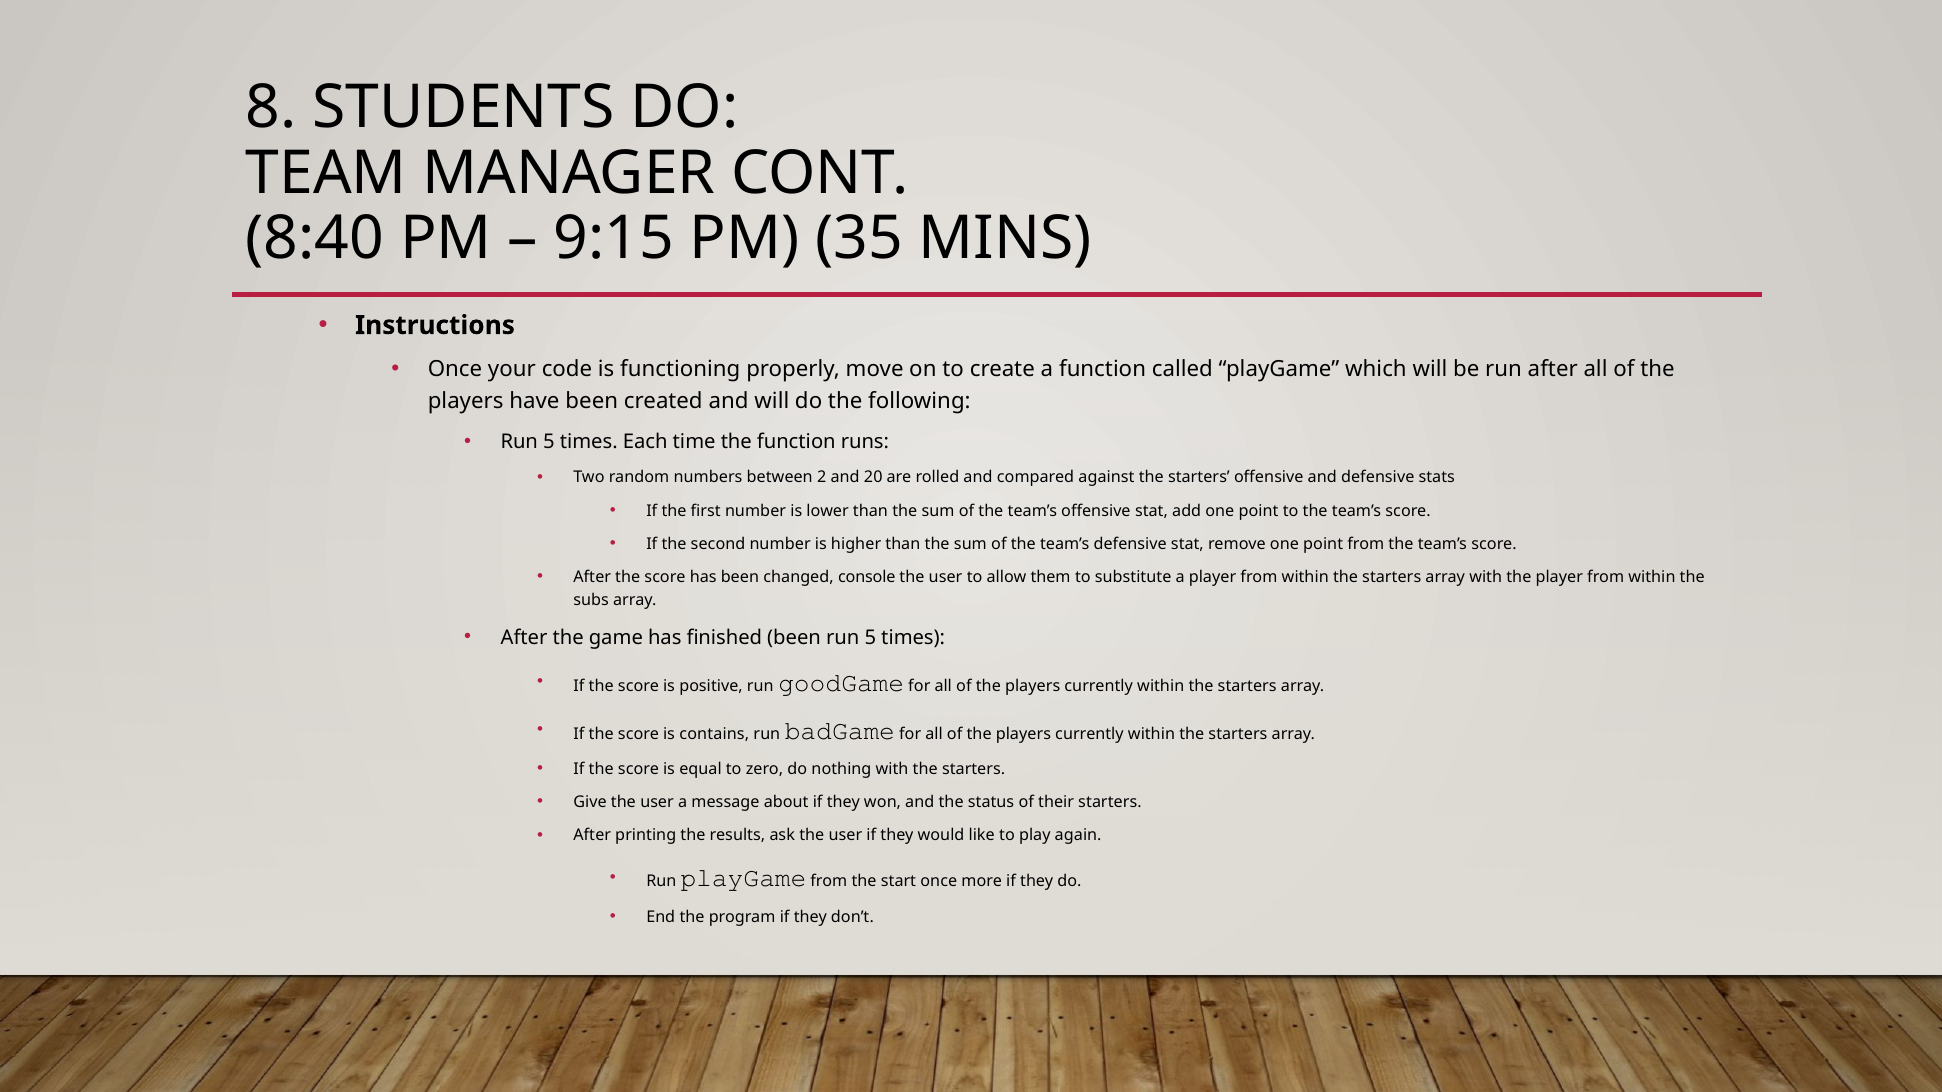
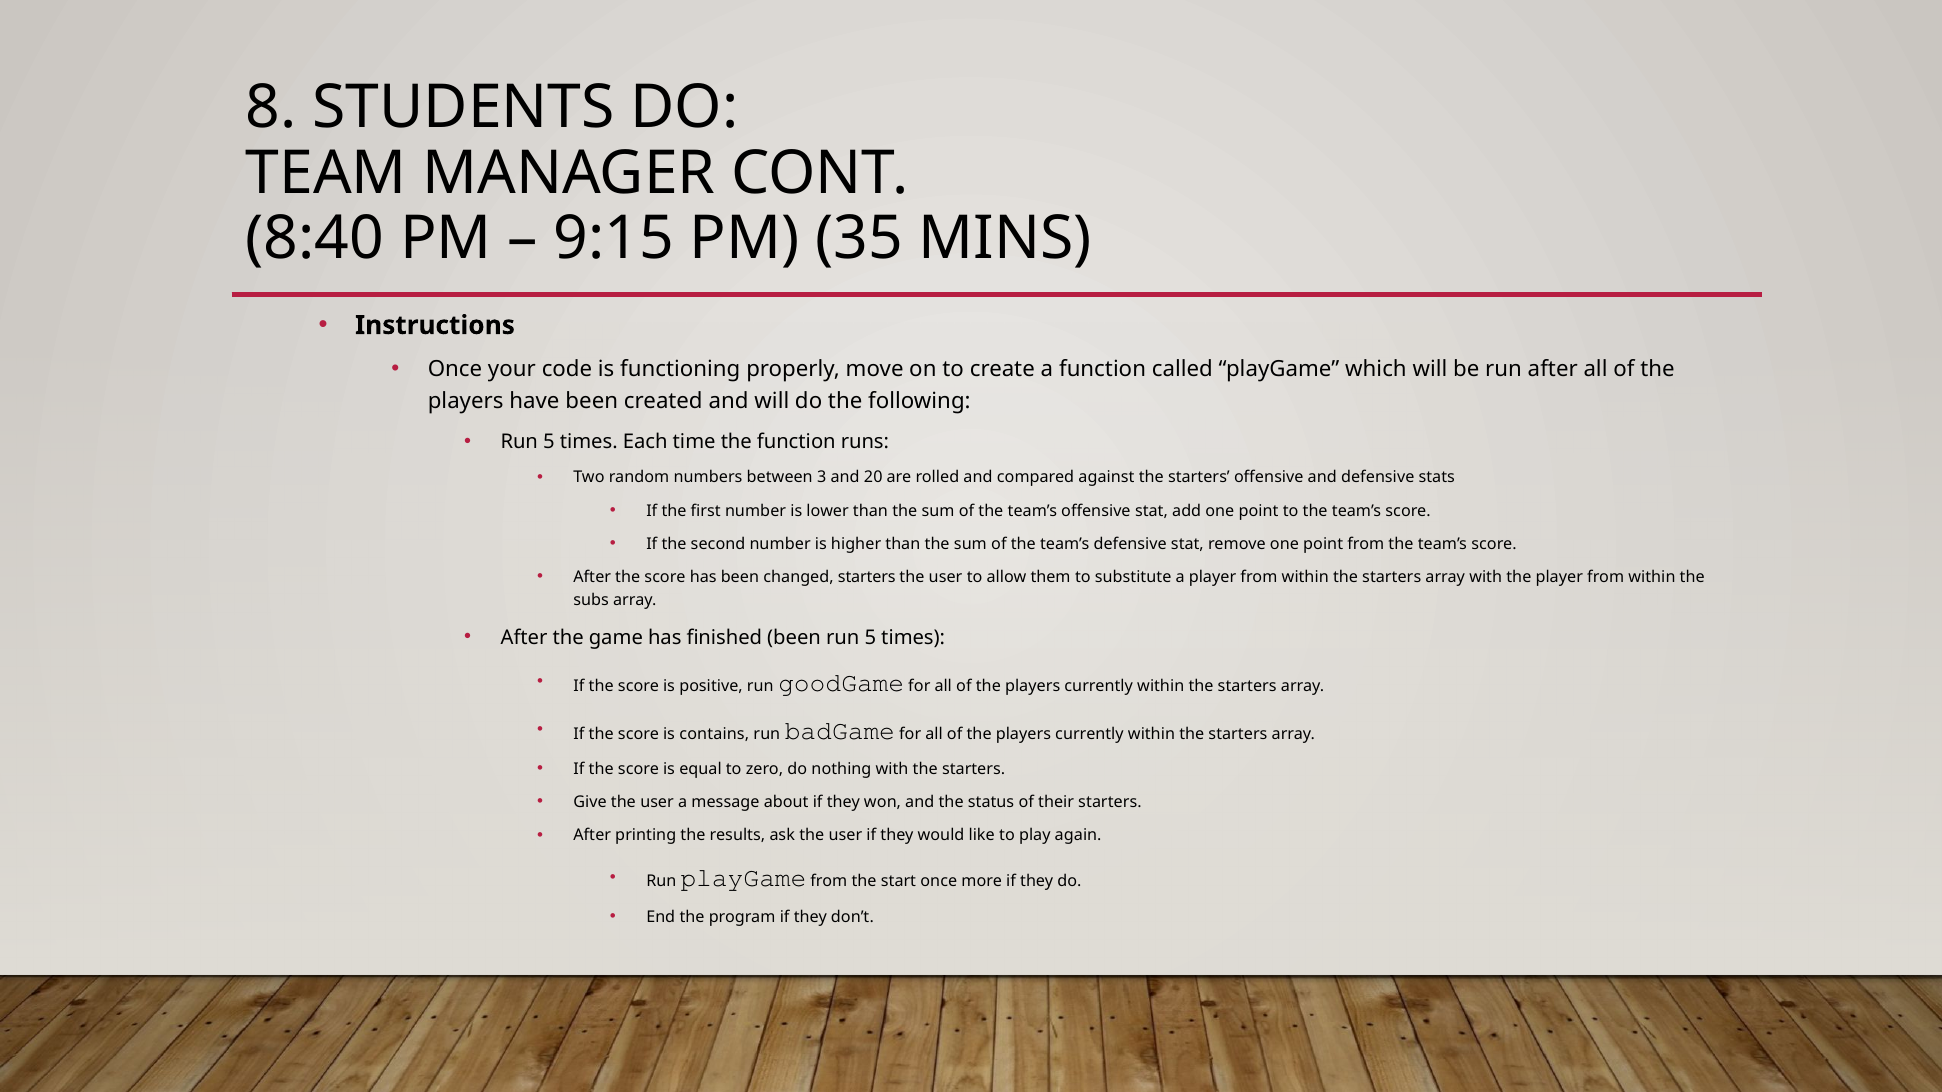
2: 2 -> 3
changed console: console -> starters
